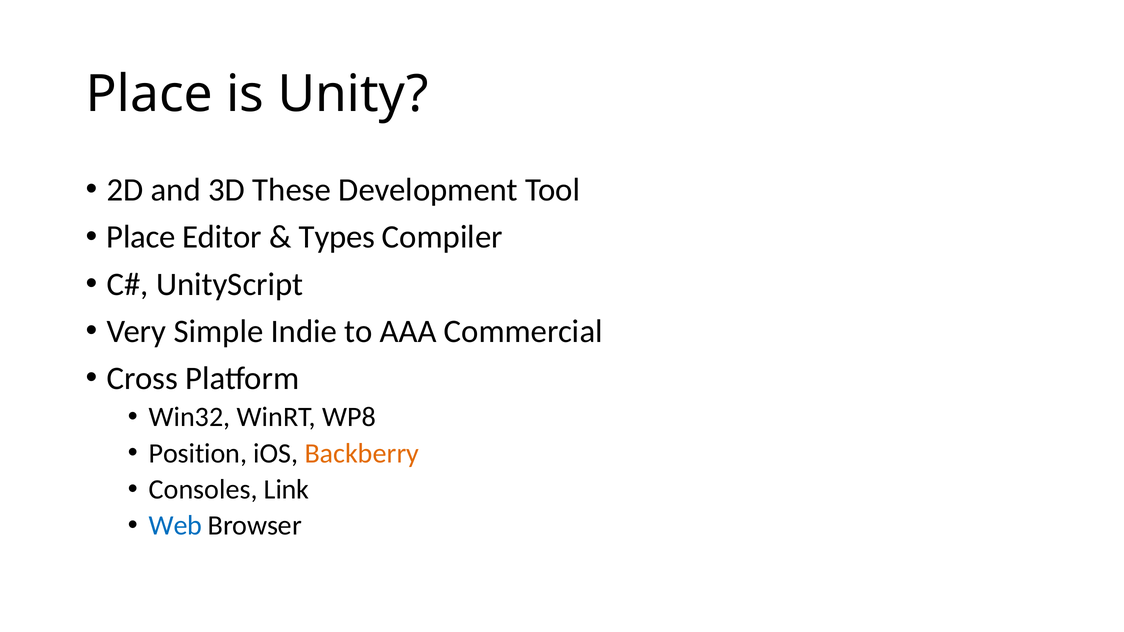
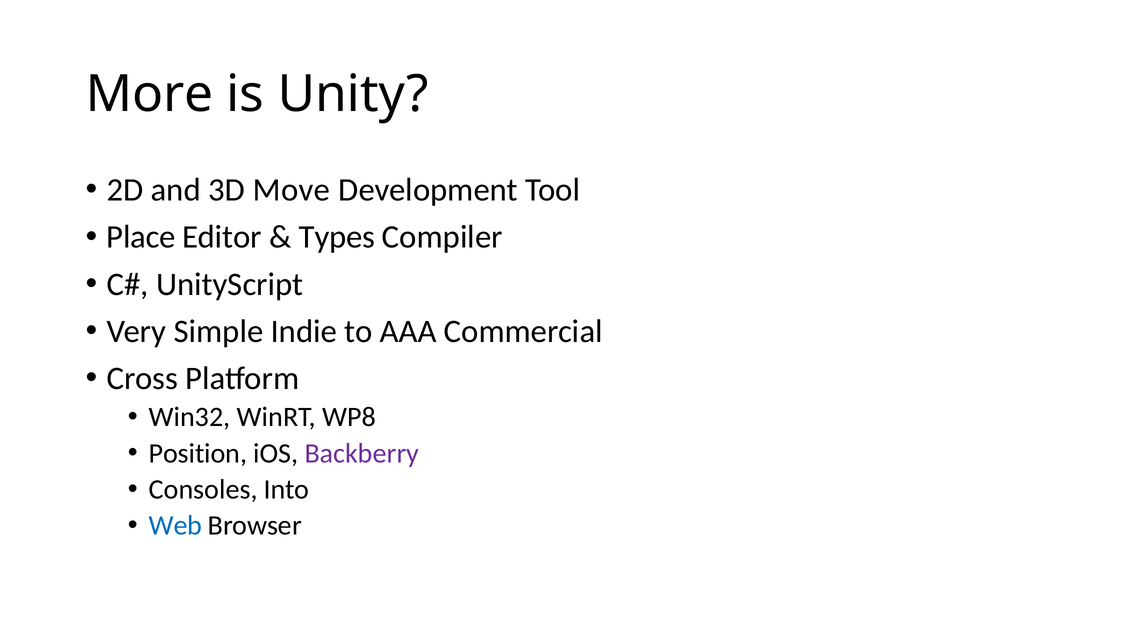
Place at (149, 94): Place -> More
These: These -> Move
Backberry colour: orange -> purple
Link: Link -> Into
